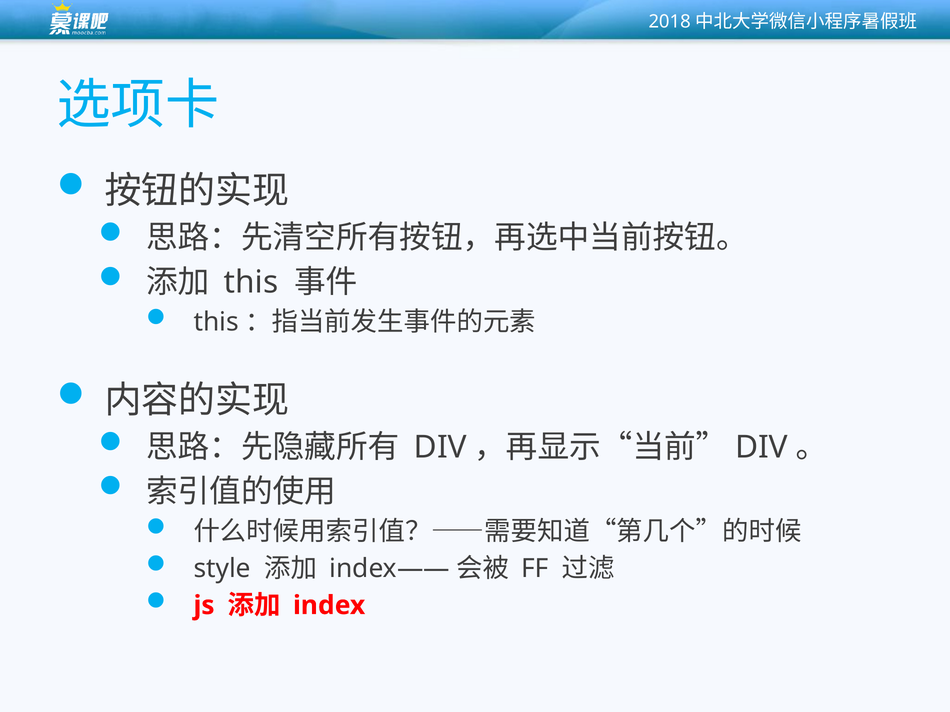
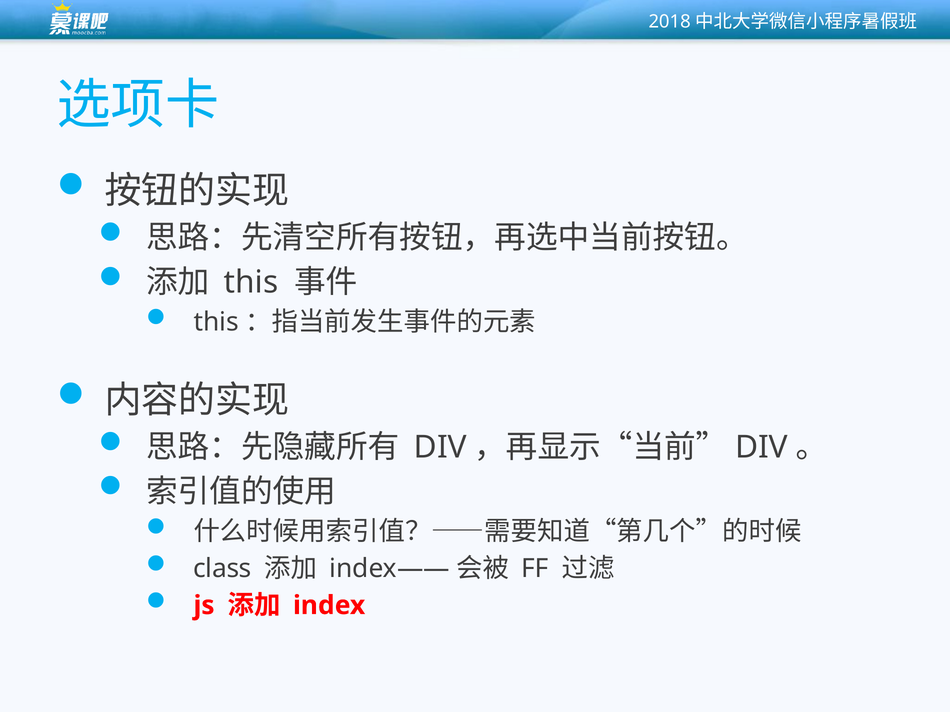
style: style -> class
